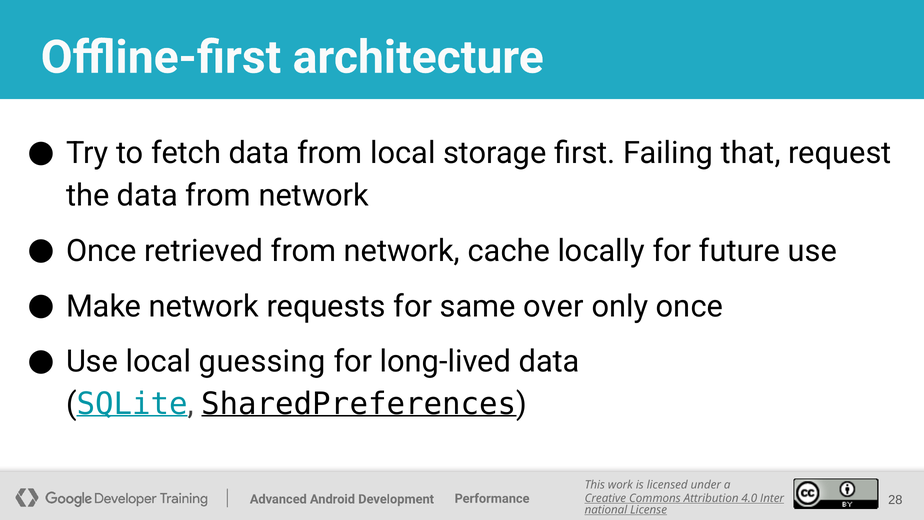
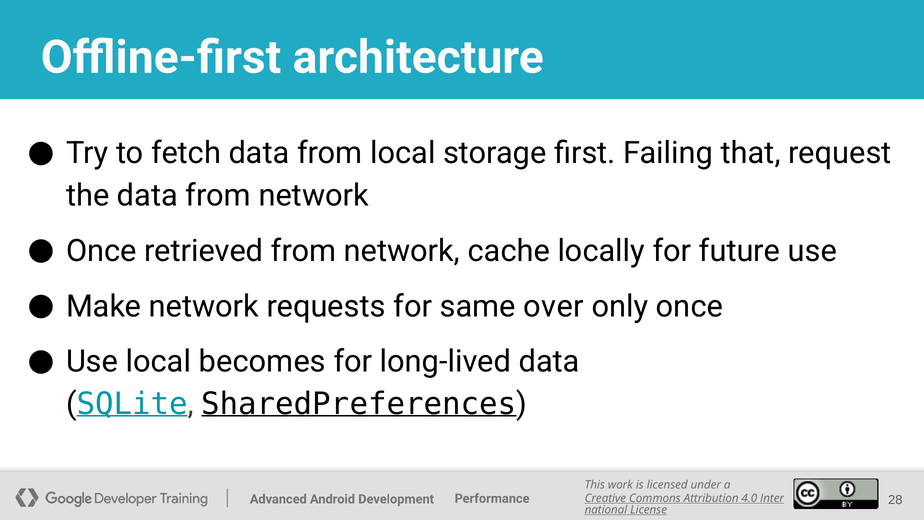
guessing: guessing -> becomes
